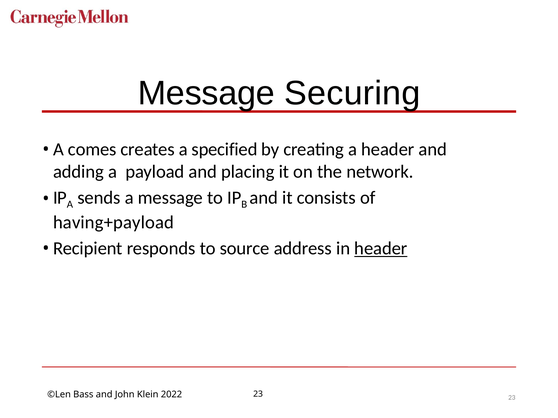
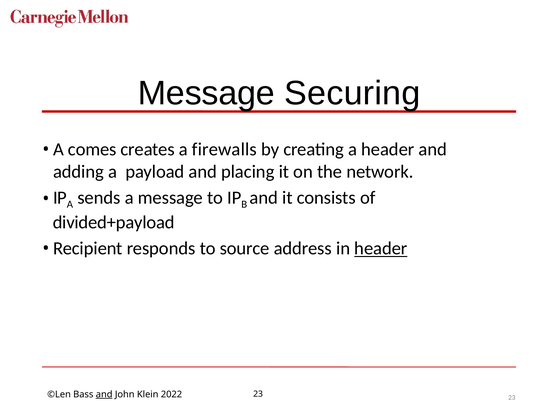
specified: specified -> firewalls
having+payload: having+payload -> divided+payload
and at (104, 395) underline: none -> present
